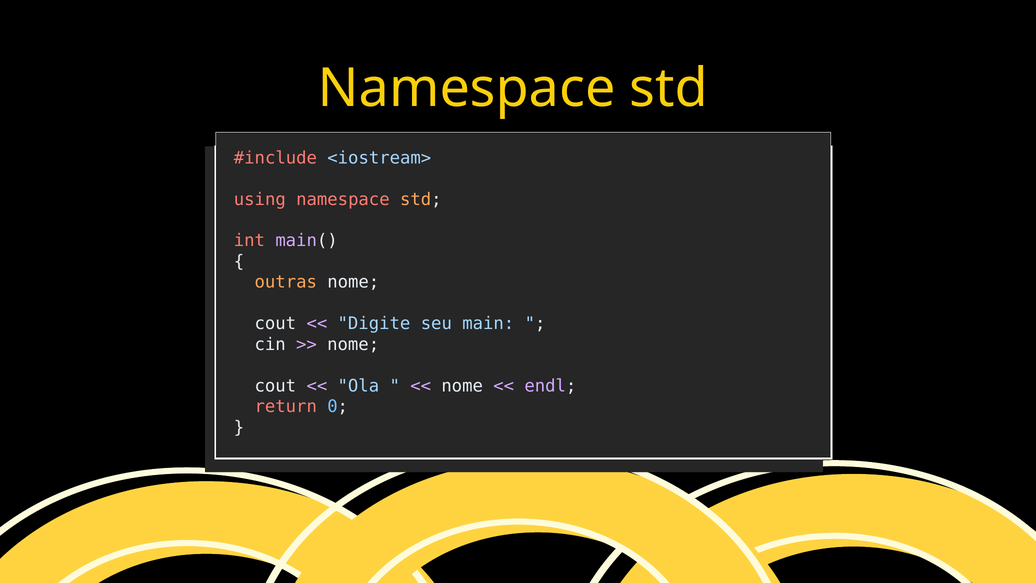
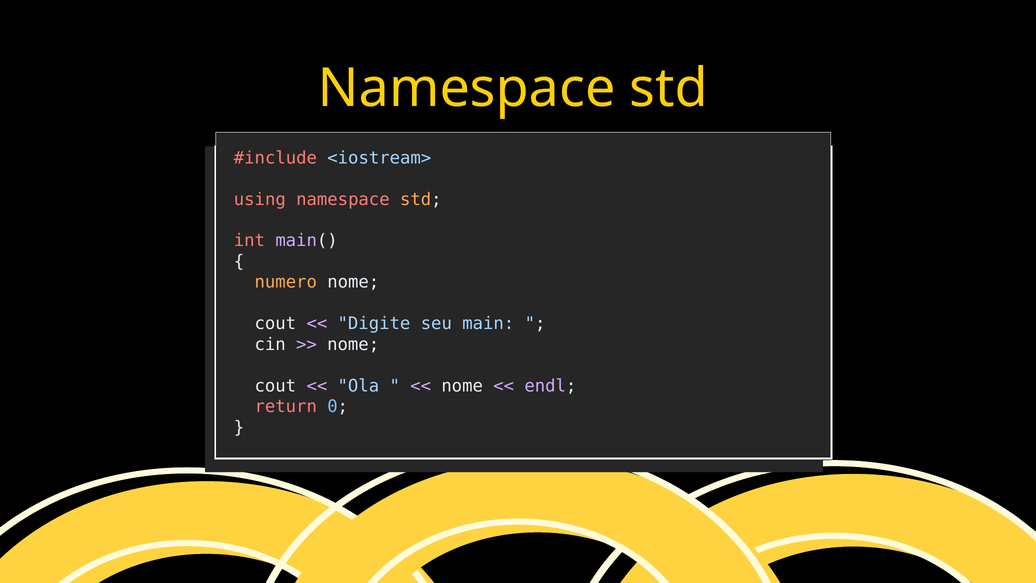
outras: outras -> numero
